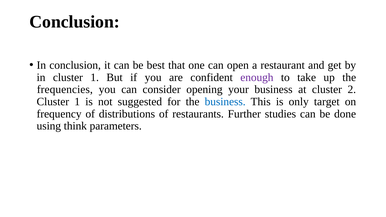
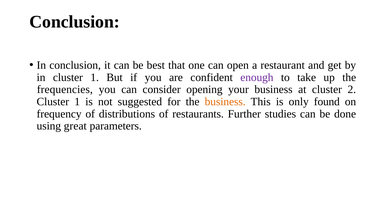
business at (225, 102) colour: blue -> orange
target: target -> found
think: think -> great
